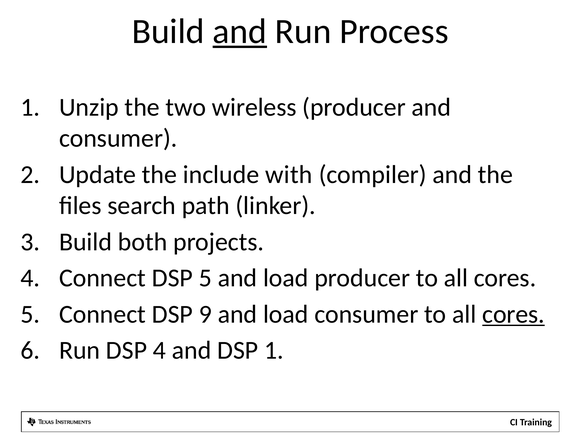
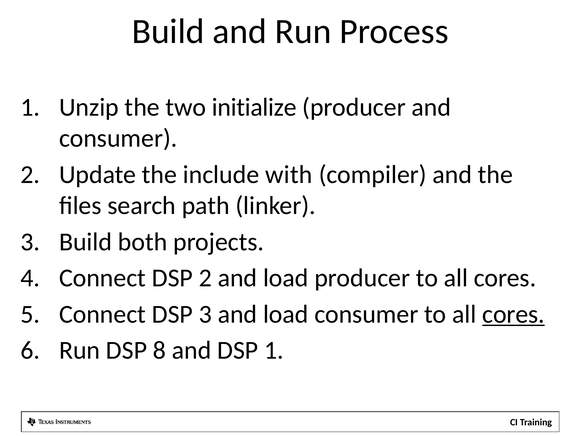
and at (240, 32) underline: present -> none
wireless: wireless -> initialize
DSP 5: 5 -> 2
DSP 9: 9 -> 3
DSP 4: 4 -> 8
